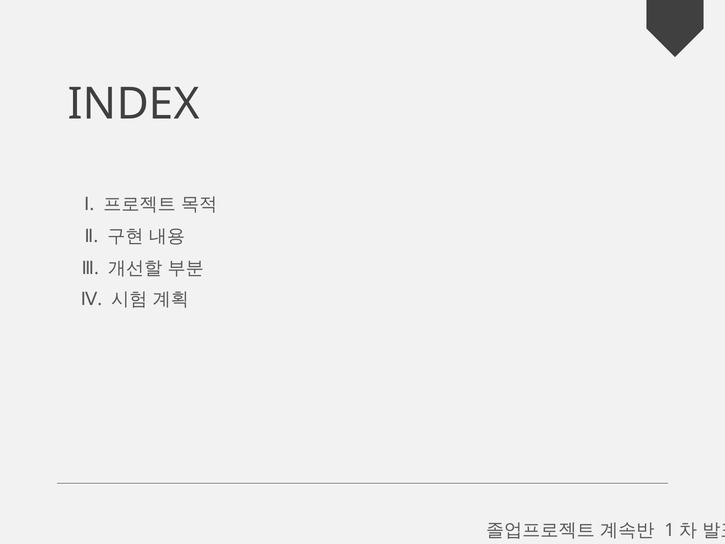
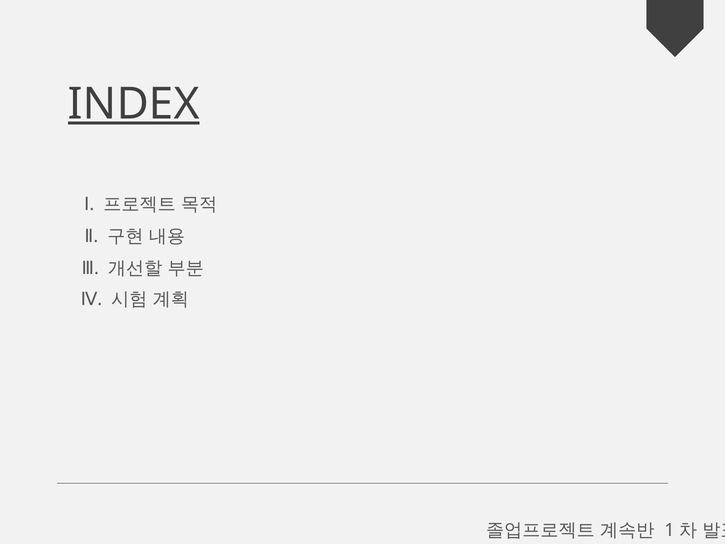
INDEX underline: none -> present
